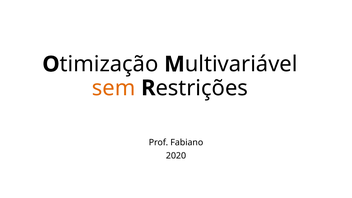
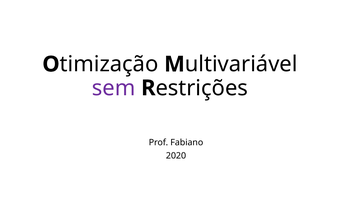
sem colour: orange -> purple
